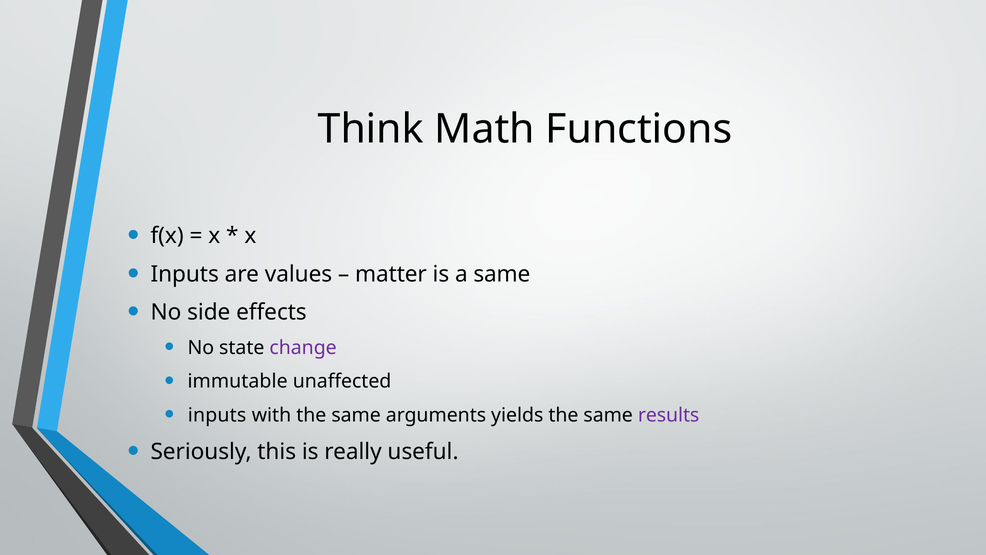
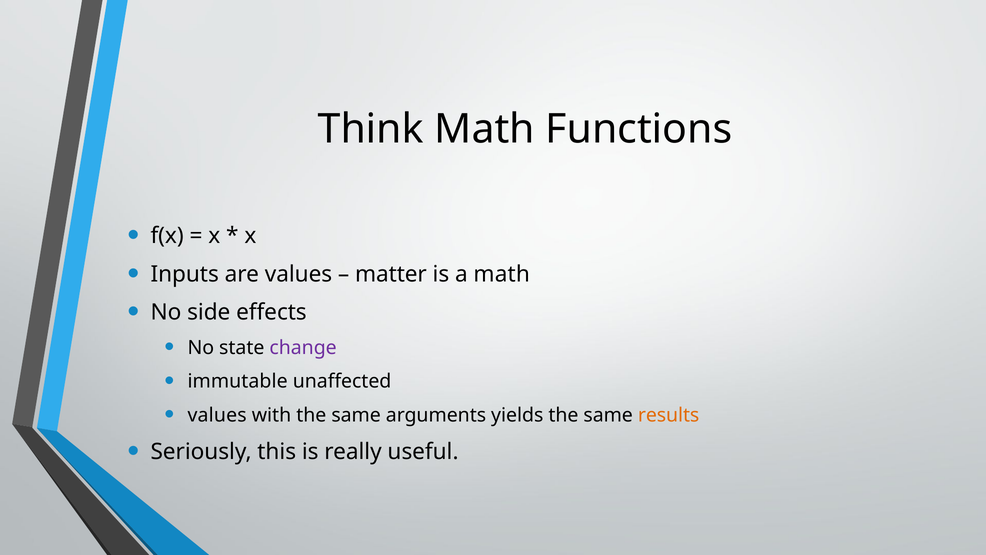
a same: same -> math
inputs at (217, 415): inputs -> values
results colour: purple -> orange
